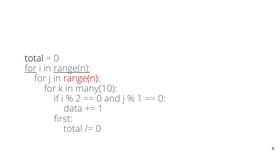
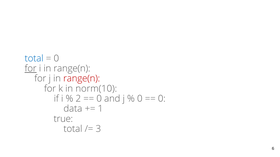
total at (34, 59) colour: black -> blue
range(n at (72, 69) underline: present -> none
many(10: many(10 -> norm(10
1 at (140, 99): 1 -> 0
first: first -> true
0 at (98, 129): 0 -> 3
